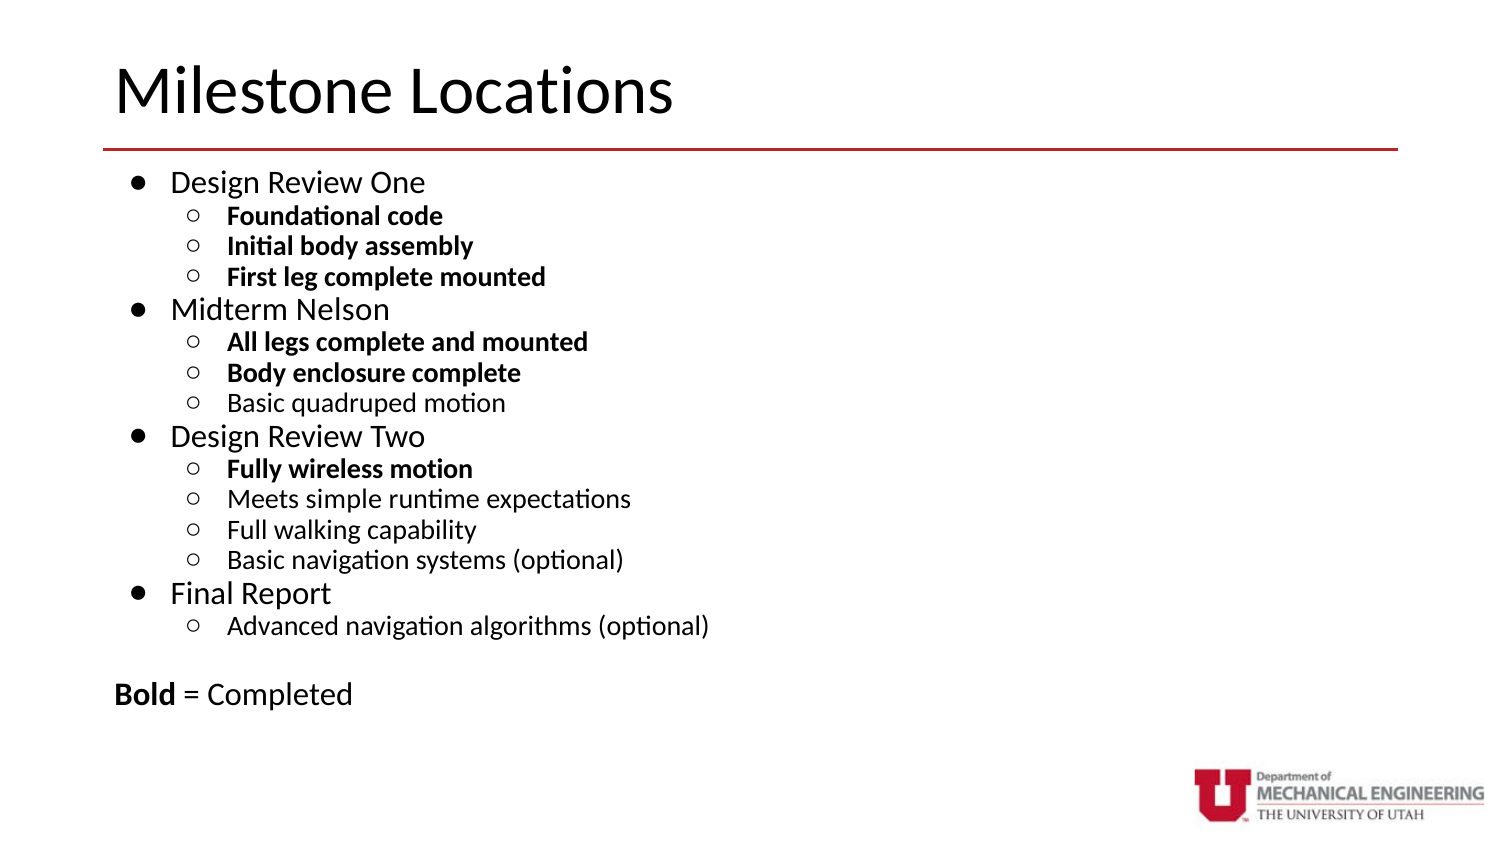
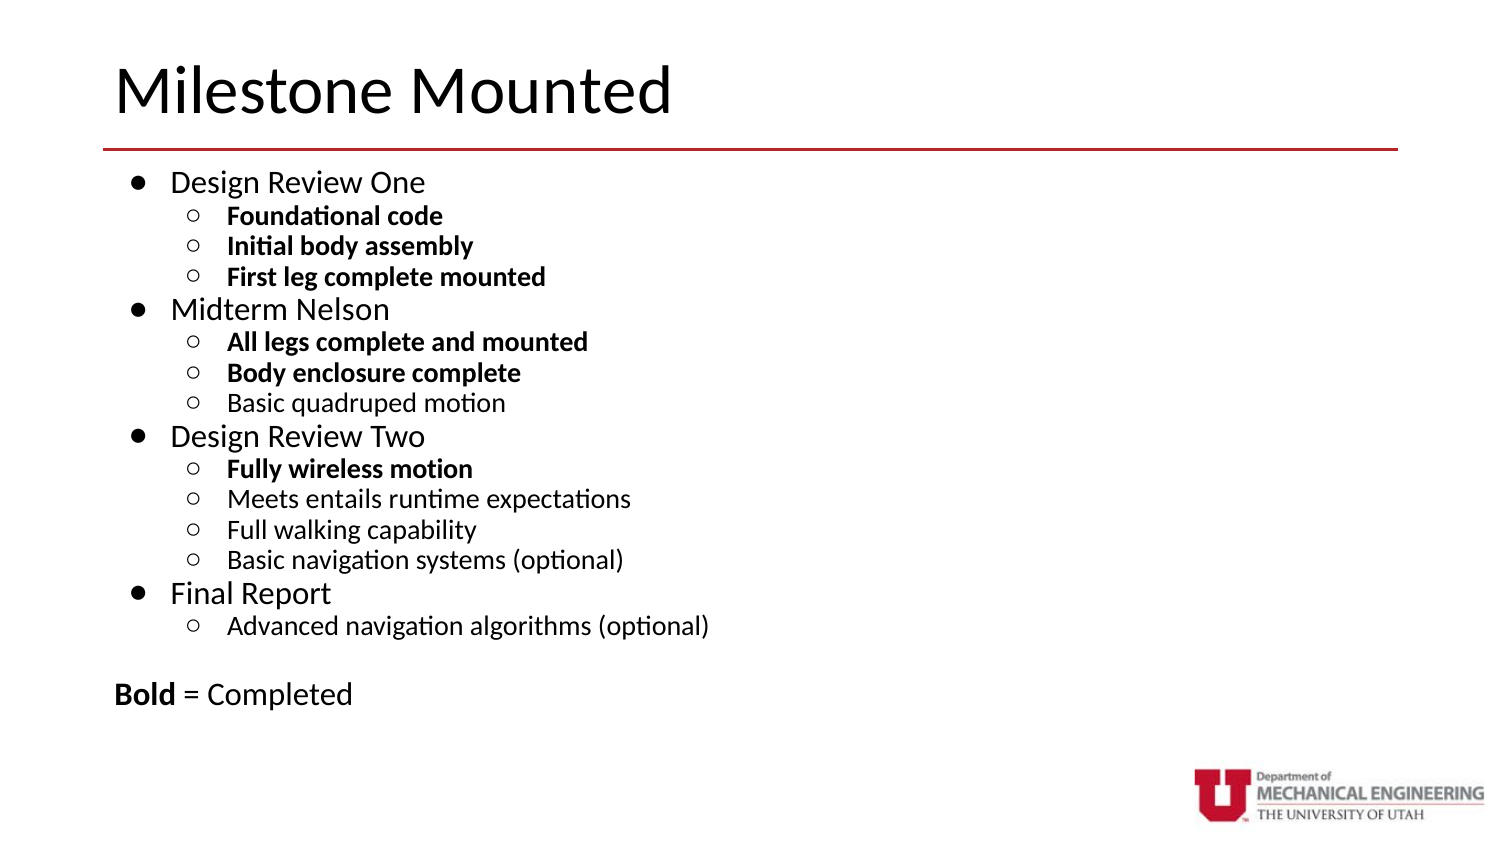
Milestone Locations: Locations -> Mounted
simple: simple -> entails
